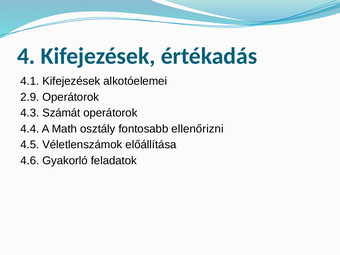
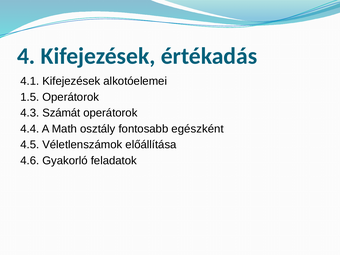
2.9: 2.9 -> 1.5
ellenőrizni: ellenőrizni -> egészként
